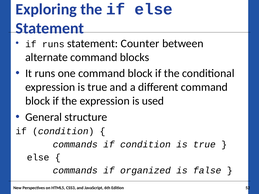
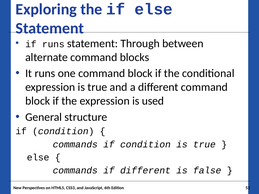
Counter: Counter -> Through
if organized: organized -> different
